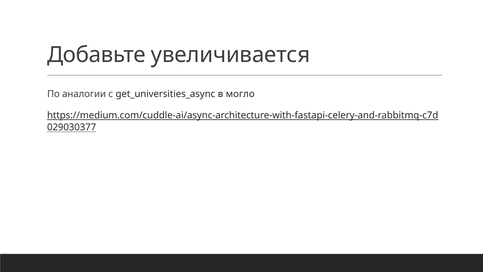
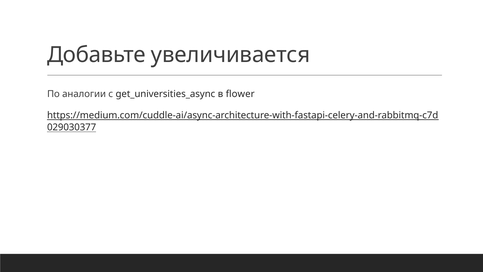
могло: могло -> flower
